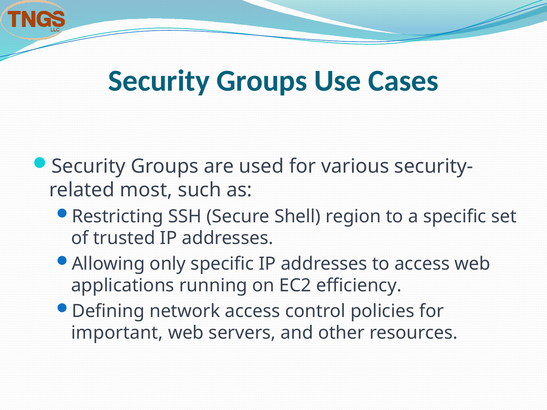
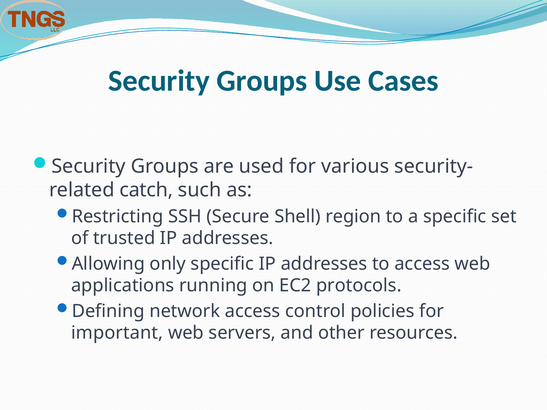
most: most -> catch
efficiency: efficiency -> protocols
